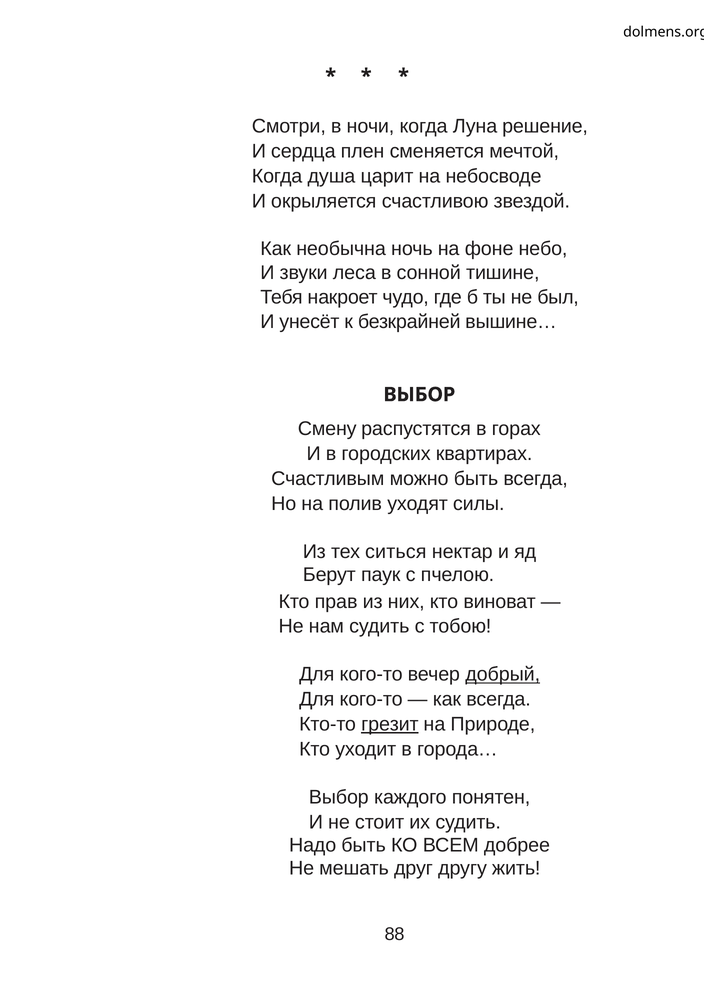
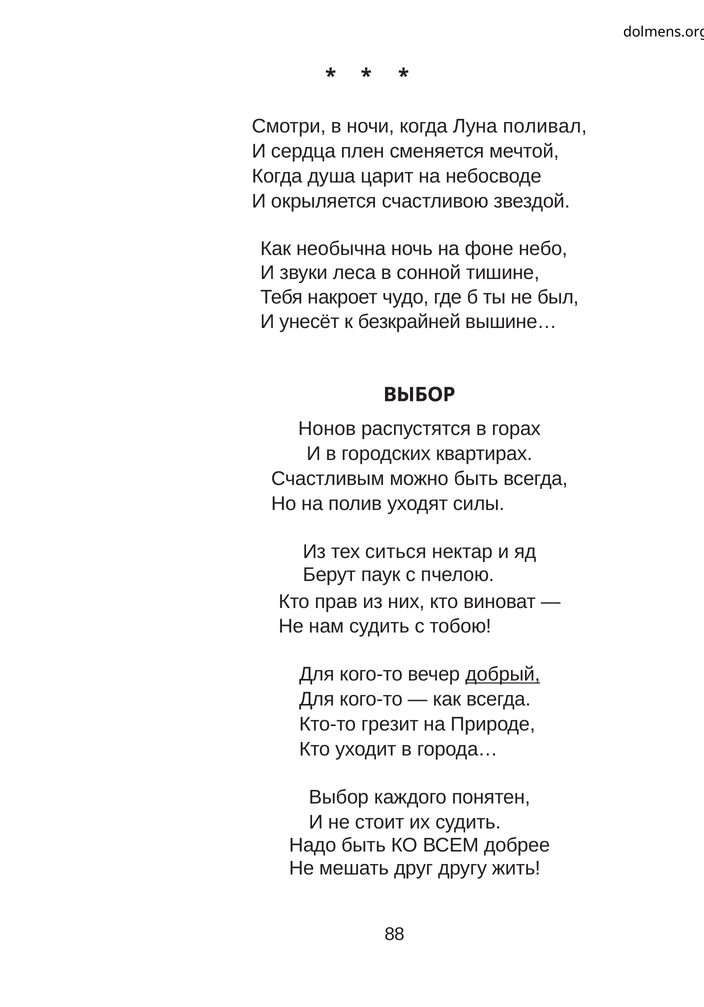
решение: решение -> поливал
Смену: Смену -> Нонов
грезит underline: present -> none
